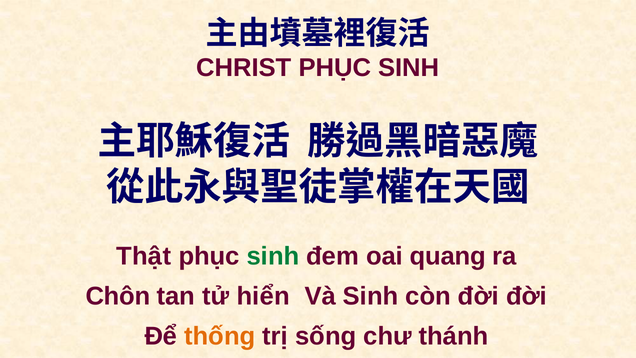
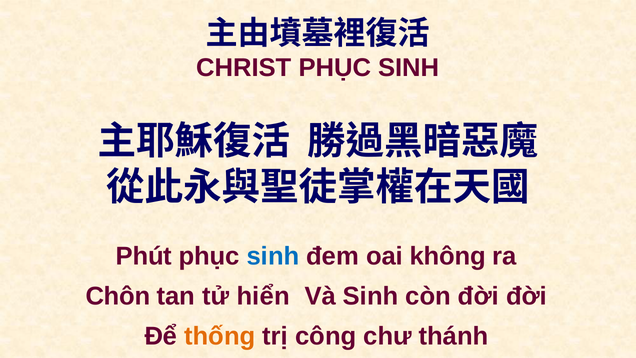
Thật: Thật -> Phút
sinh at (273, 256) colour: green -> blue
quang: quang -> không
sống: sống -> công
